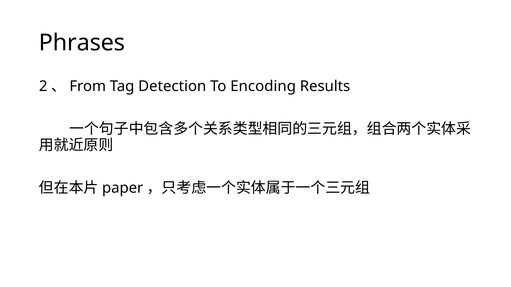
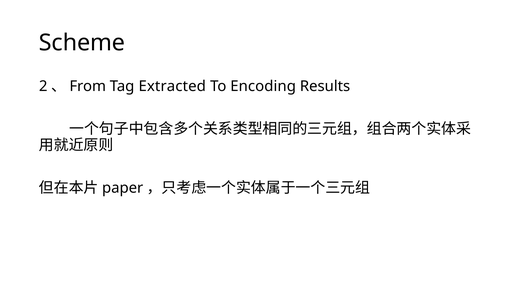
Phrases: Phrases -> Scheme
Detection: Detection -> Extracted
